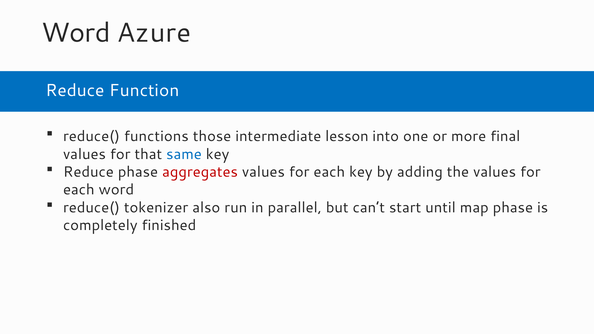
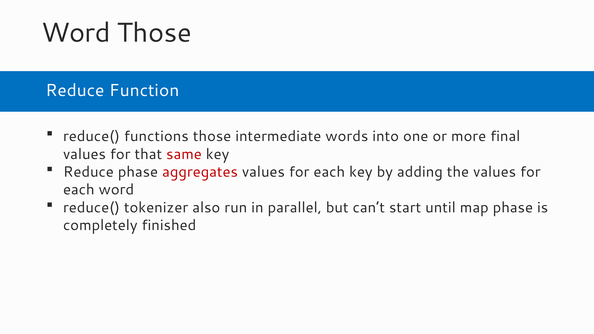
Word Azure: Azure -> Those
lesson: lesson -> words
same colour: blue -> red
